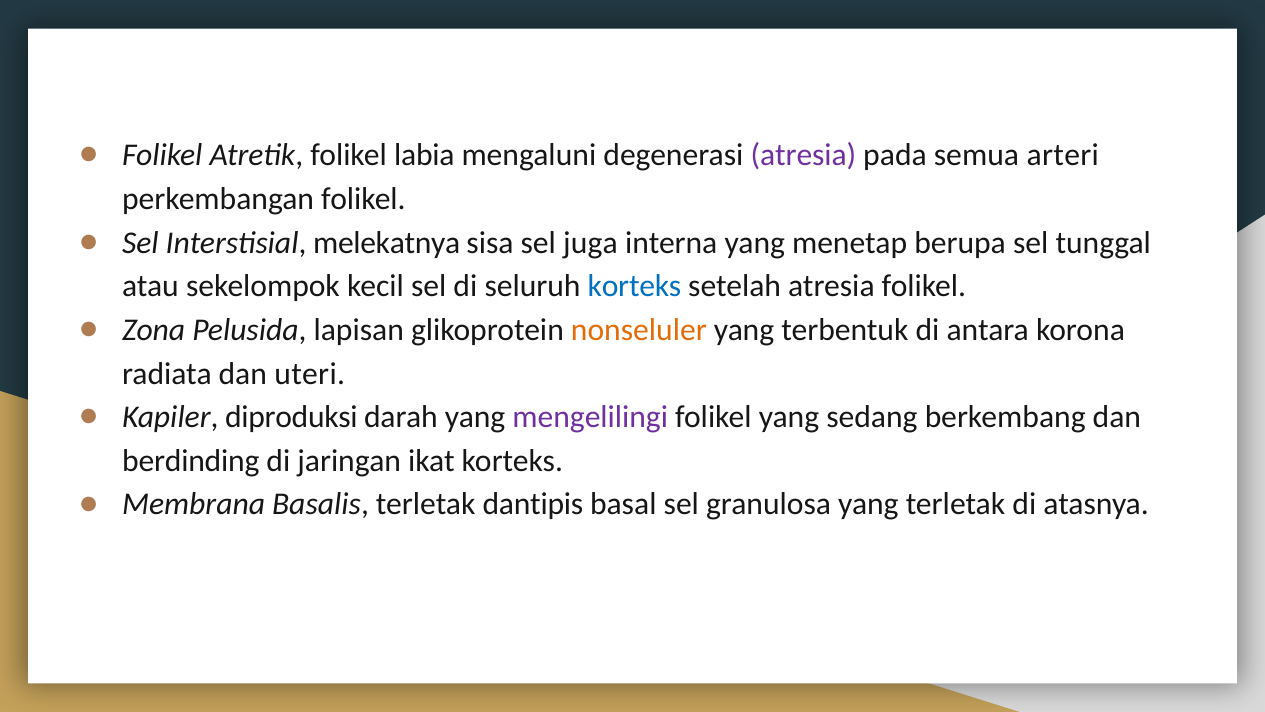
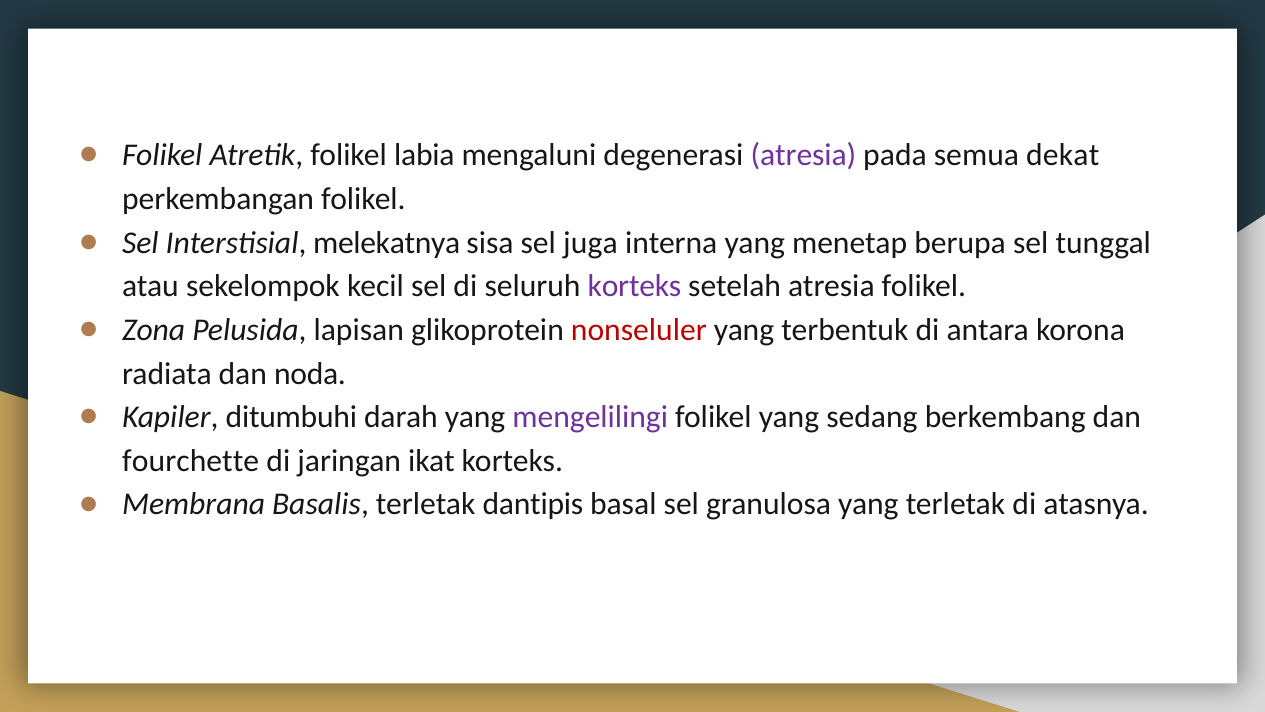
arteri: arteri -> dekat
korteks at (634, 286) colour: blue -> purple
nonseluler colour: orange -> red
uteri: uteri -> noda
diproduksi: diproduksi -> ditumbuhi
berdinding: berdinding -> fourchette
